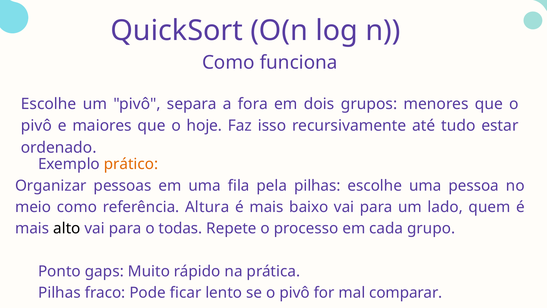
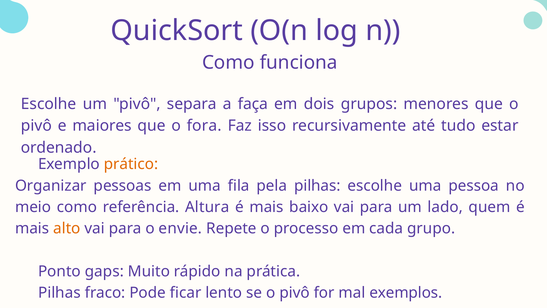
fora: fora -> faça
hoje: hoje -> fora
alto colour: black -> orange
todas: todas -> envie
comparar: comparar -> exemplos
